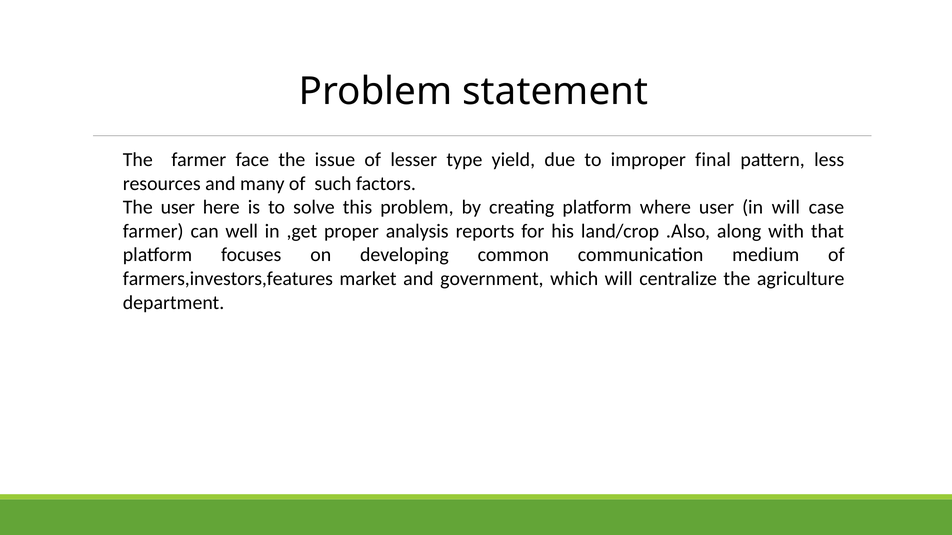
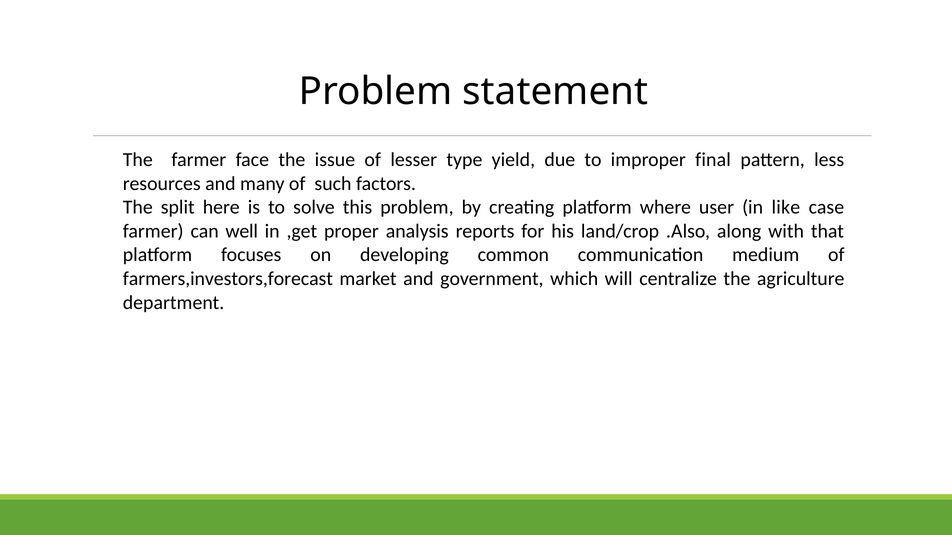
The user: user -> split
in will: will -> like
farmers,investors,features: farmers,investors,features -> farmers,investors,forecast
